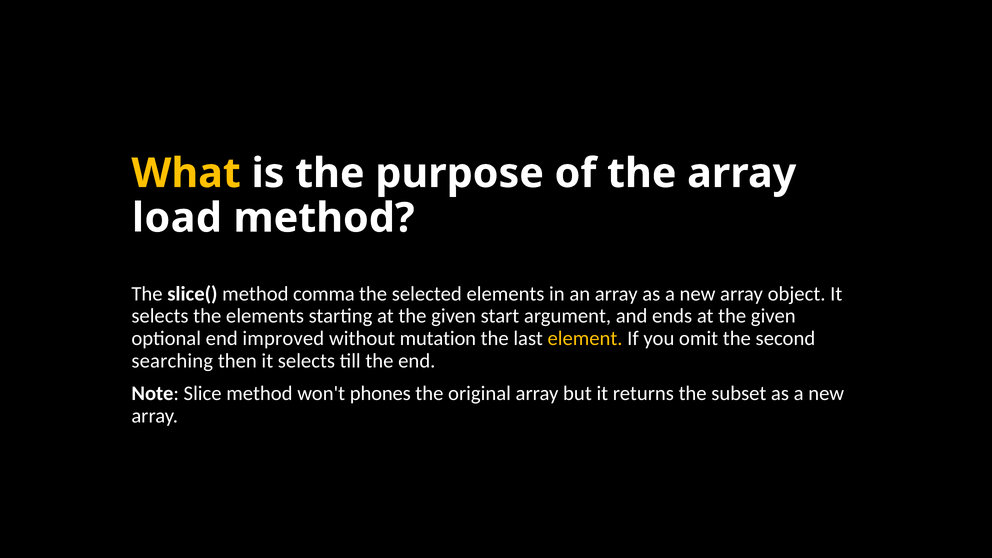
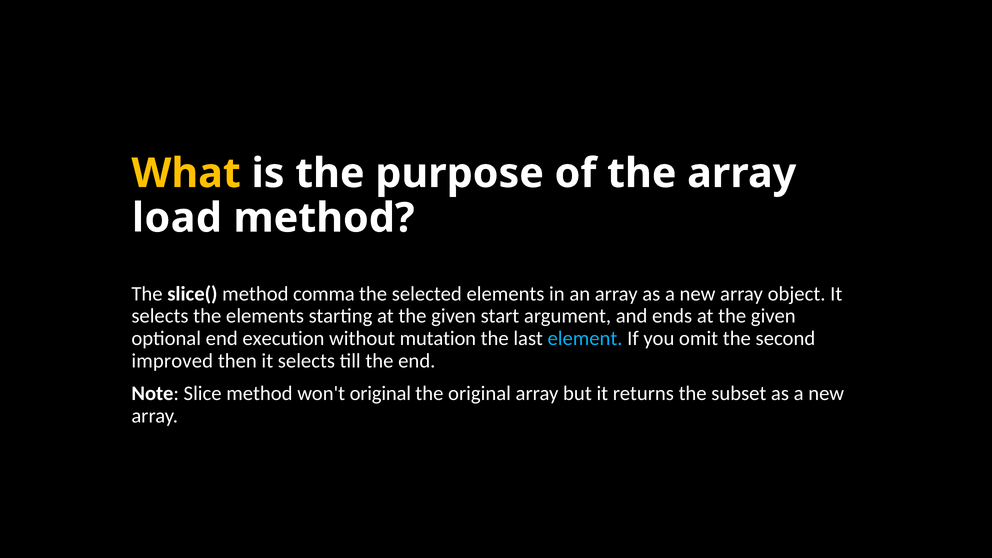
improved: improved -> execution
element colour: yellow -> light blue
searching: searching -> improved
won't phones: phones -> original
